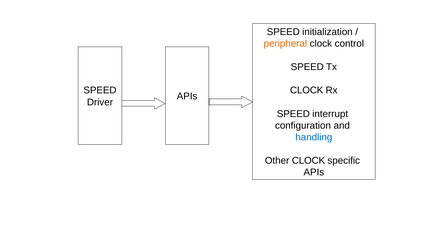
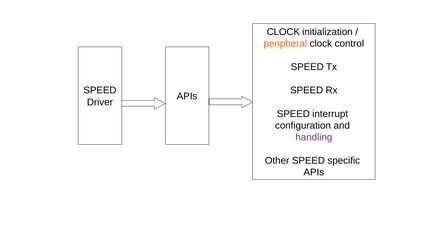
SPEED at (283, 32): SPEED -> CLOCK
CLOCK at (307, 91): CLOCK -> SPEED
handling colour: blue -> purple
Other CLOCK: CLOCK -> SPEED
